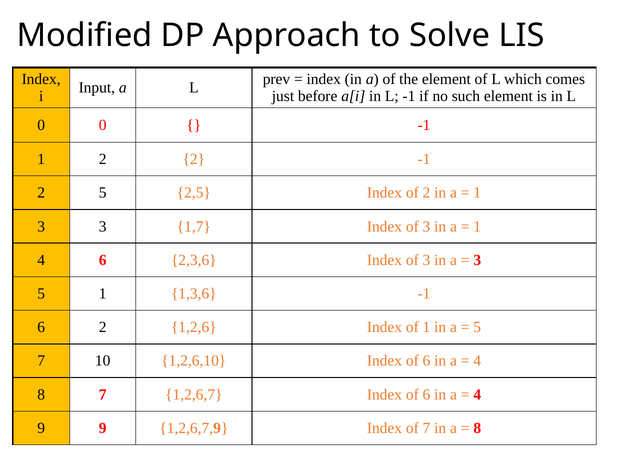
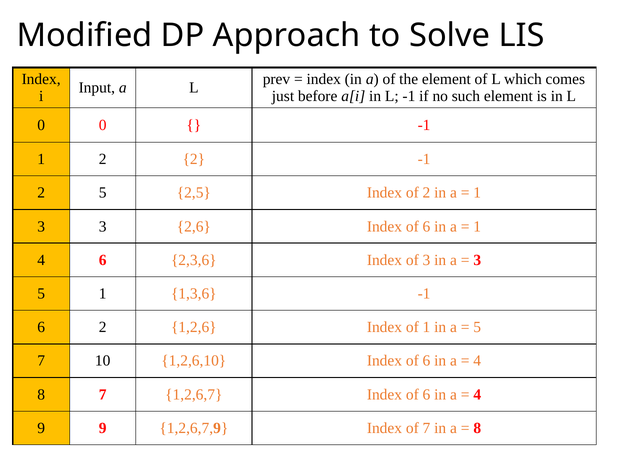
1,7: 1,7 -> 2,6
3 at (426, 226): 3 -> 6
